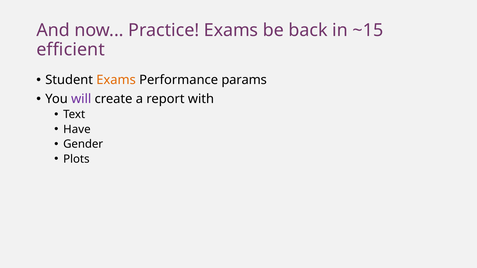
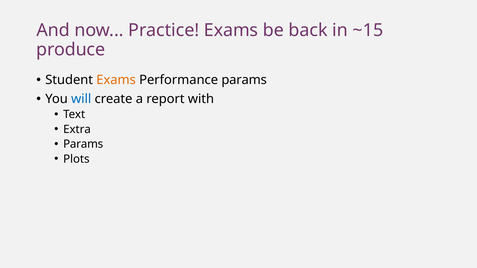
efficient: efficient -> produce
will colour: purple -> blue
Have: Have -> Extra
Gender at (83, 144): Gender -> Params
